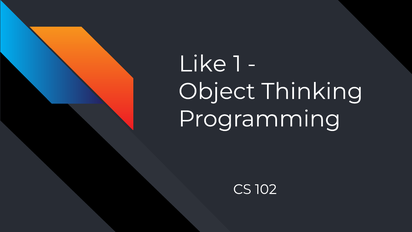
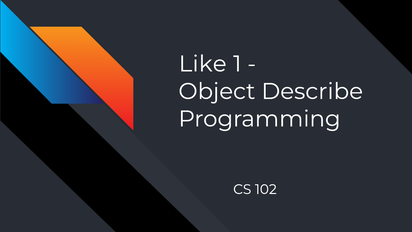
Thinking: Thinking -> Describe
